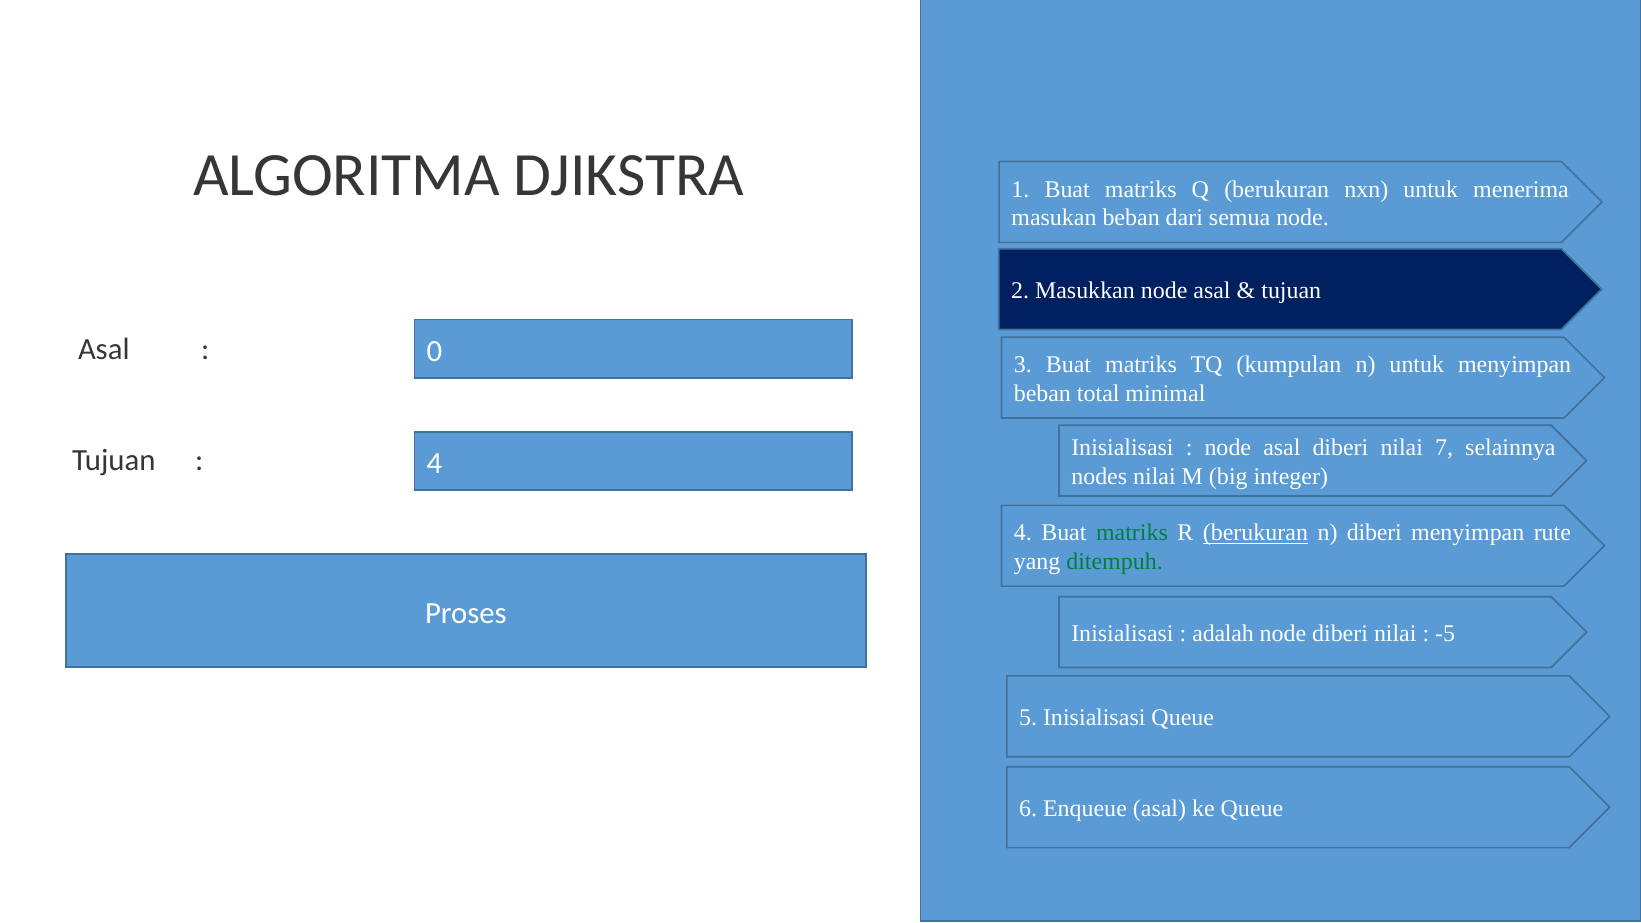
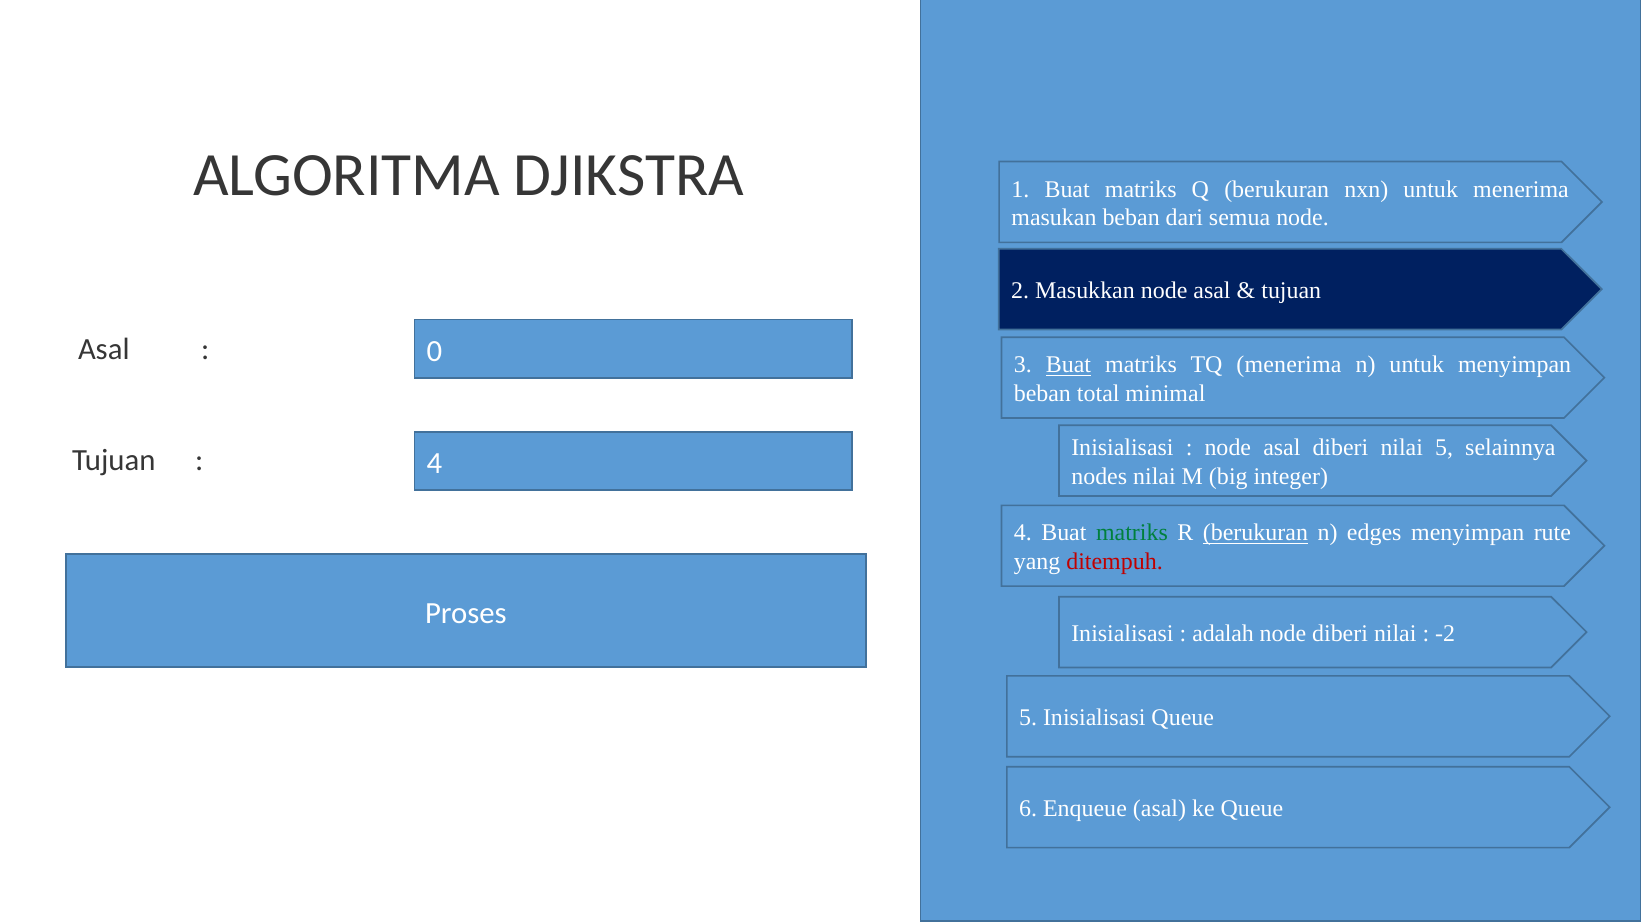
Buat at (1068, 365) underline: none -> present
TQ kumpulan: kumpulan -> menerima
nilai 7: 7 -> 5
n diberi: diberi -> edges
ditempuh colour: green -> red
-5: -5 -> -2
